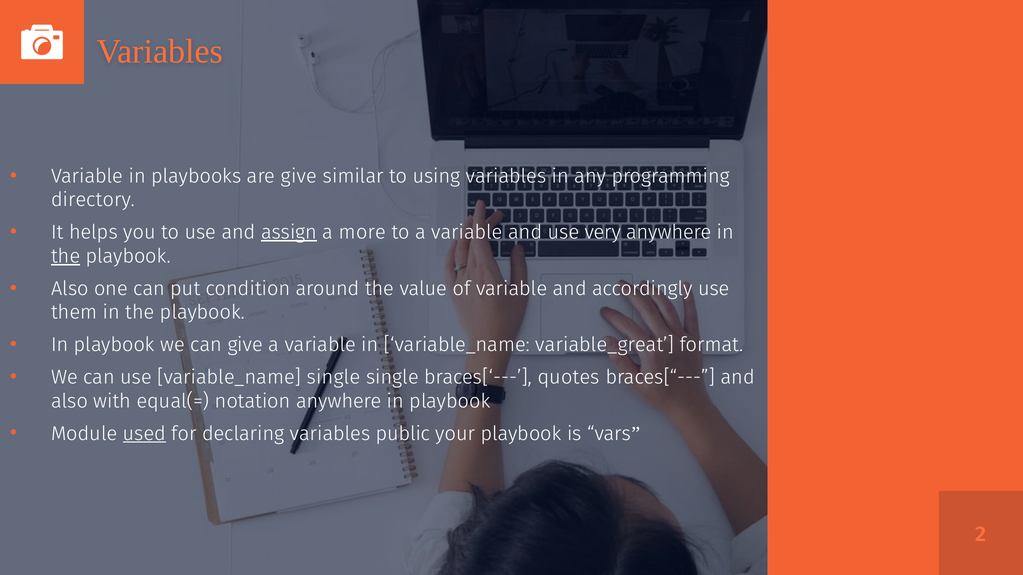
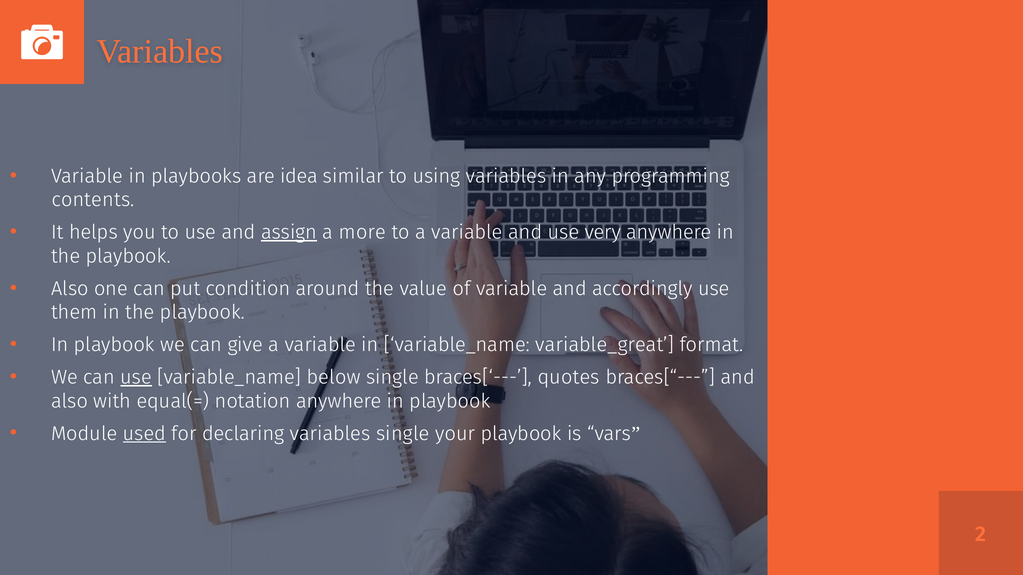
are give: give -> idea
directory: directory -> contents
the at (66, 256) underline: present -> none
use at (136, 378) underline: none -> present
variable_name single: single -> below
variables public: public -> single
